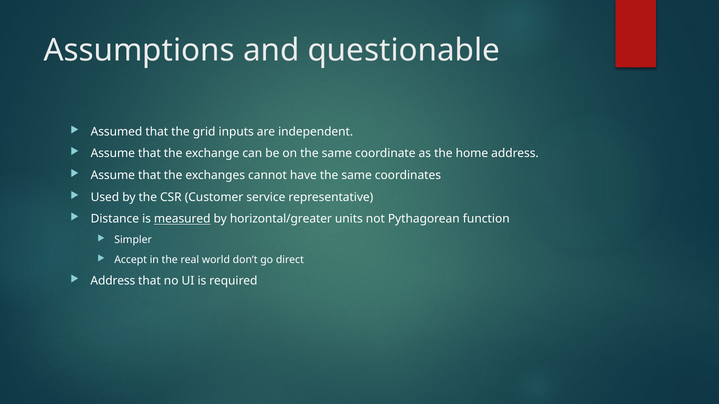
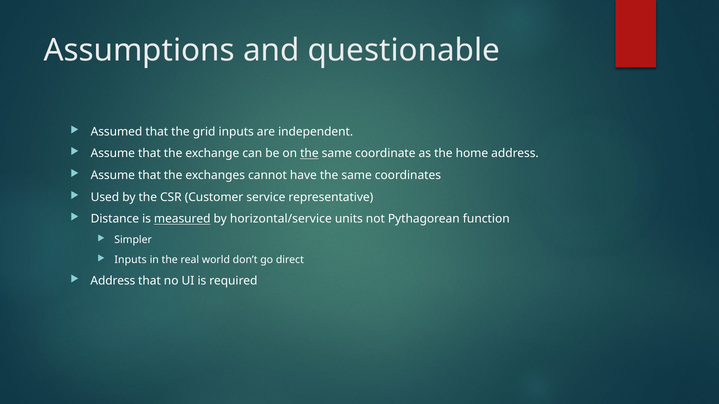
the at (309, 154) underline: none -> present
horizontal/greater: horizontal/greater -> horizontal/service
Accept at (131, 260): Accept -> Inputs
